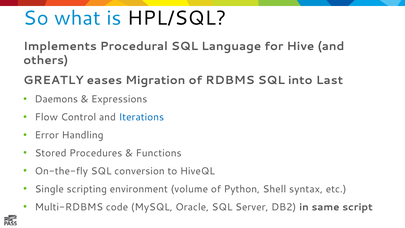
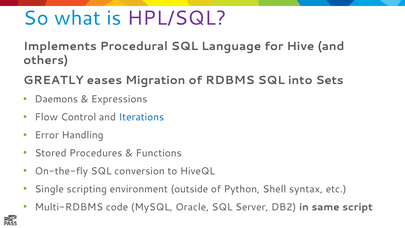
HPL/SQL colour: black -> purple
Last: Last -> Sets
volume: volume -> outside
